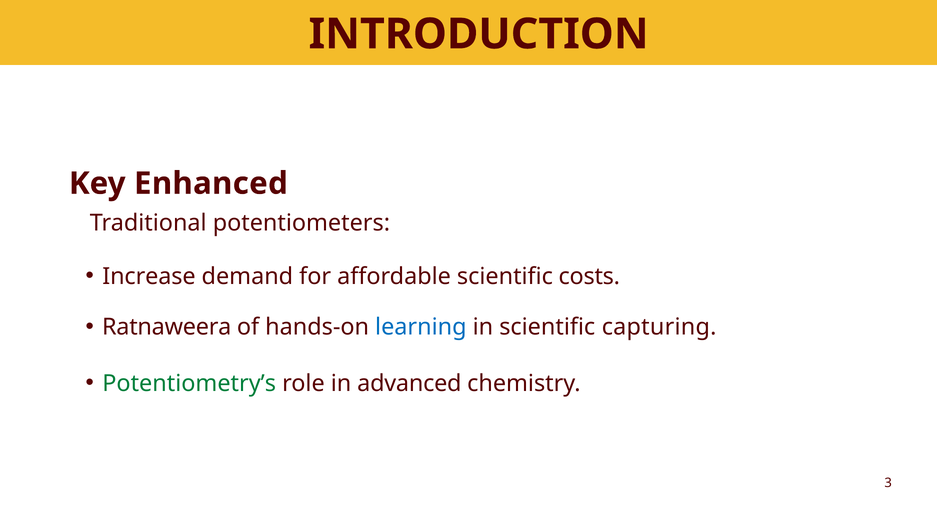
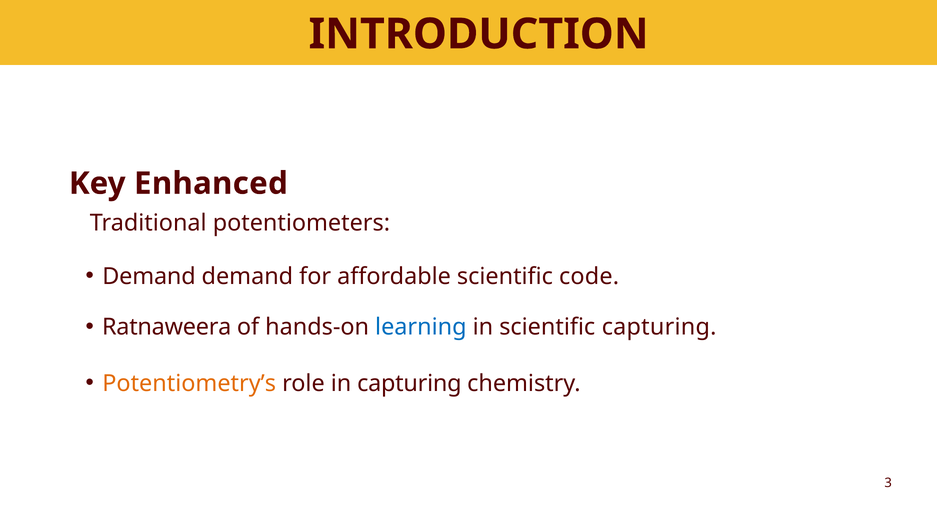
Increase at (149, 277): Increase -> Demand
costs: costs -> code
Potentiometry’s colour: green -> orange
in advanced: advanced -> capturing
